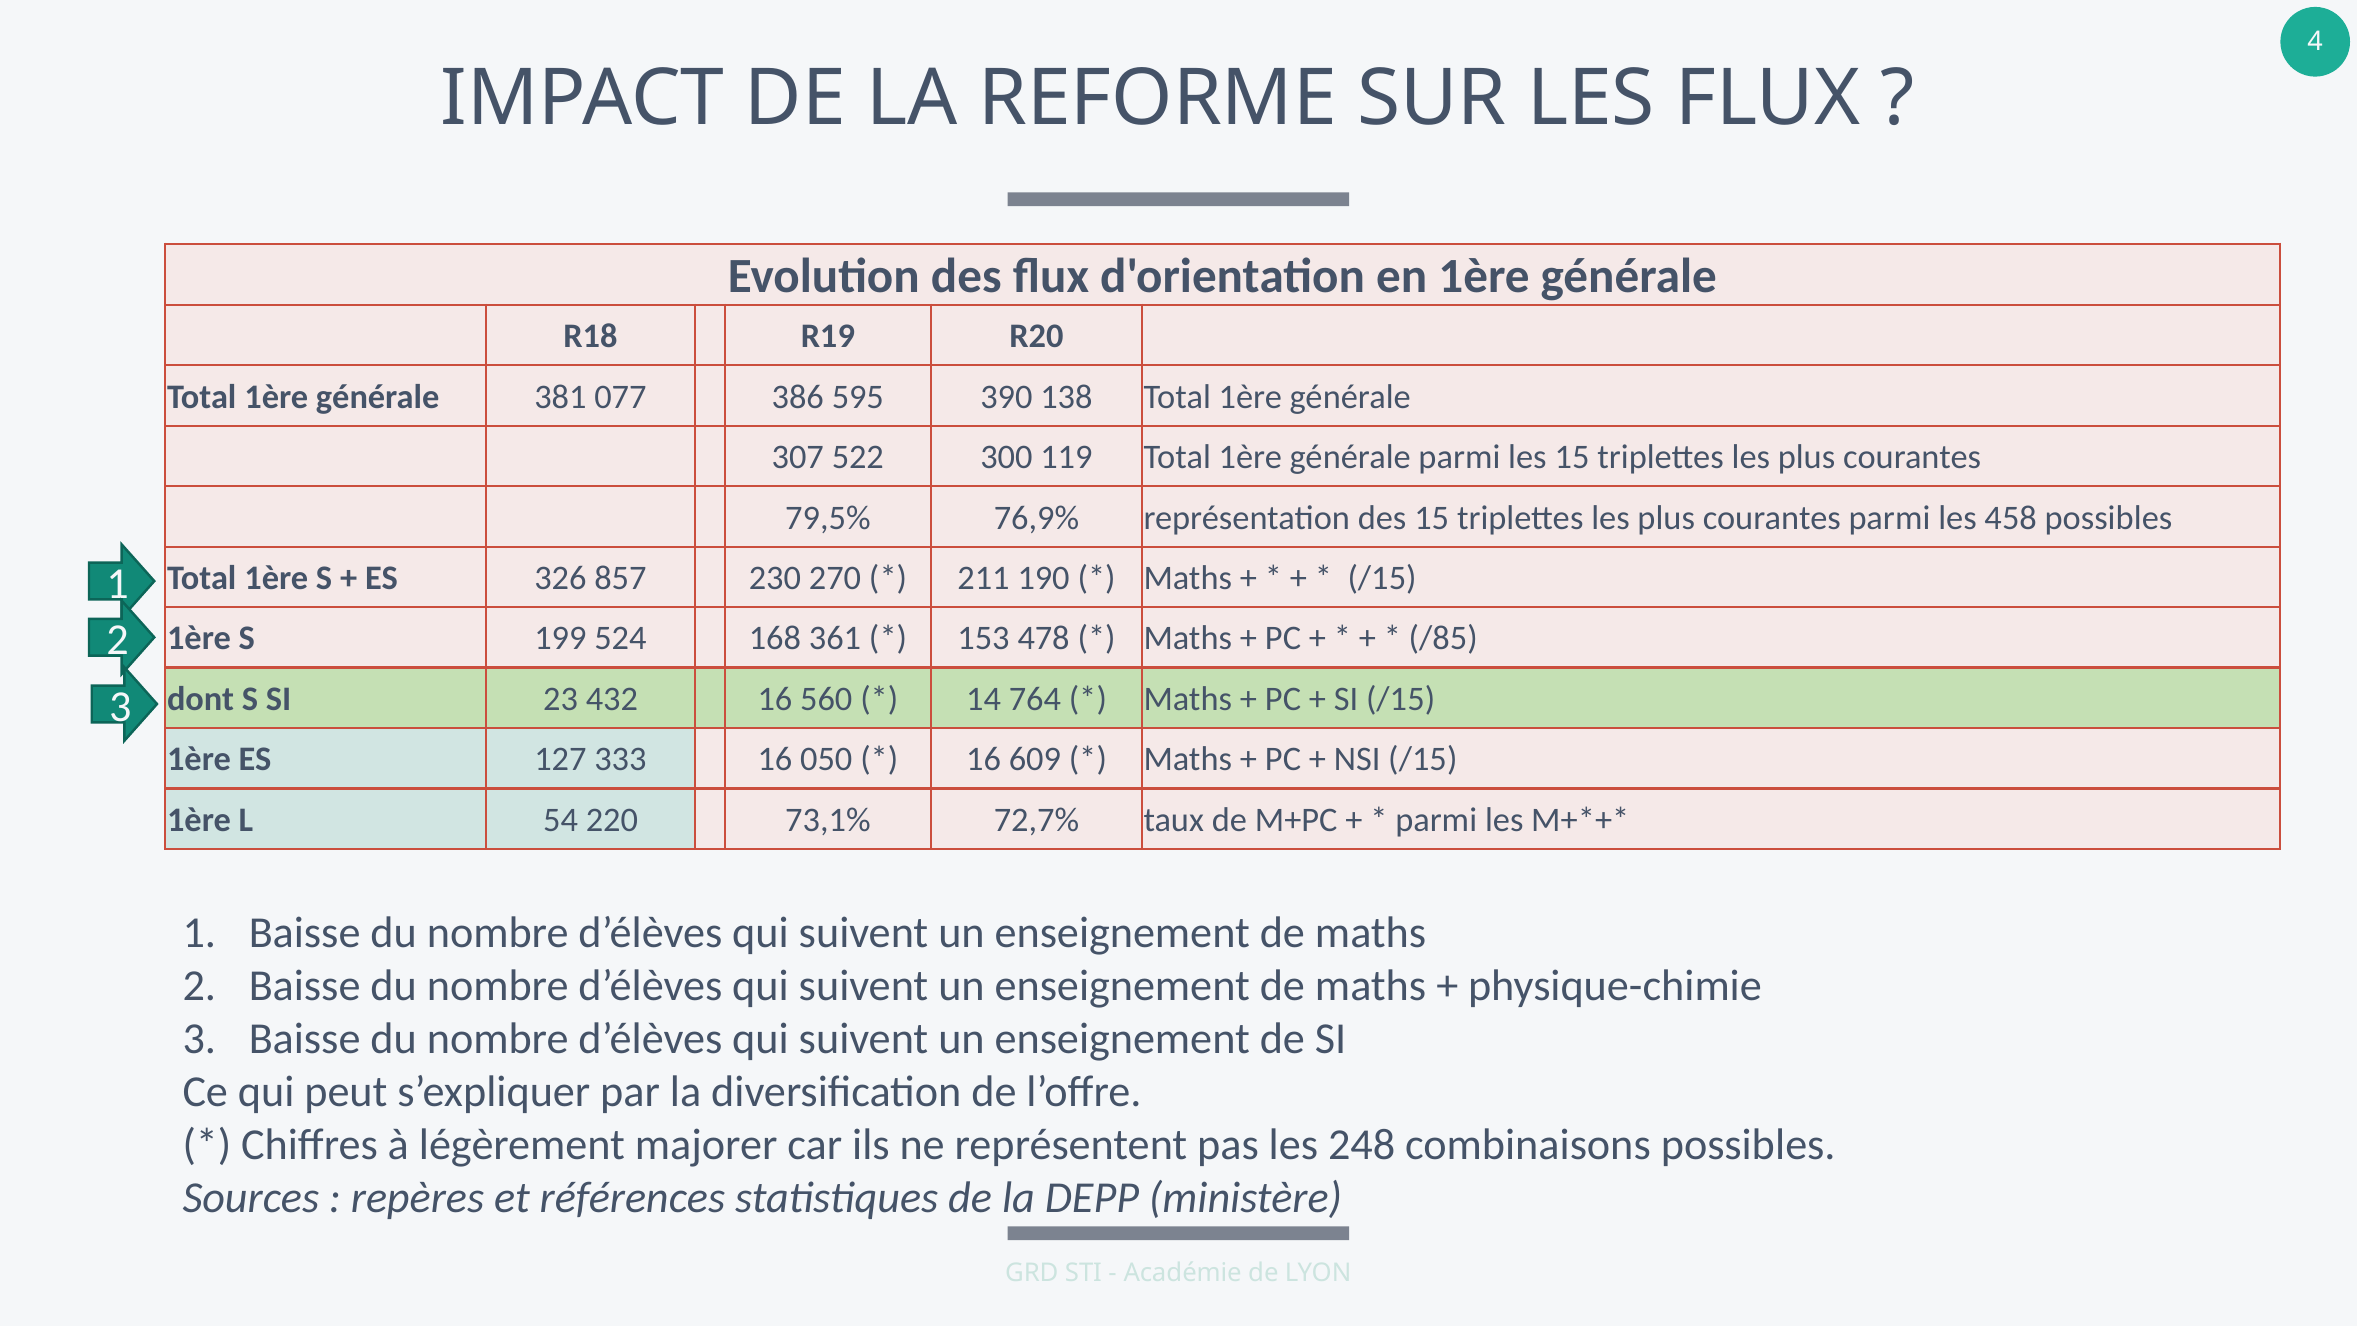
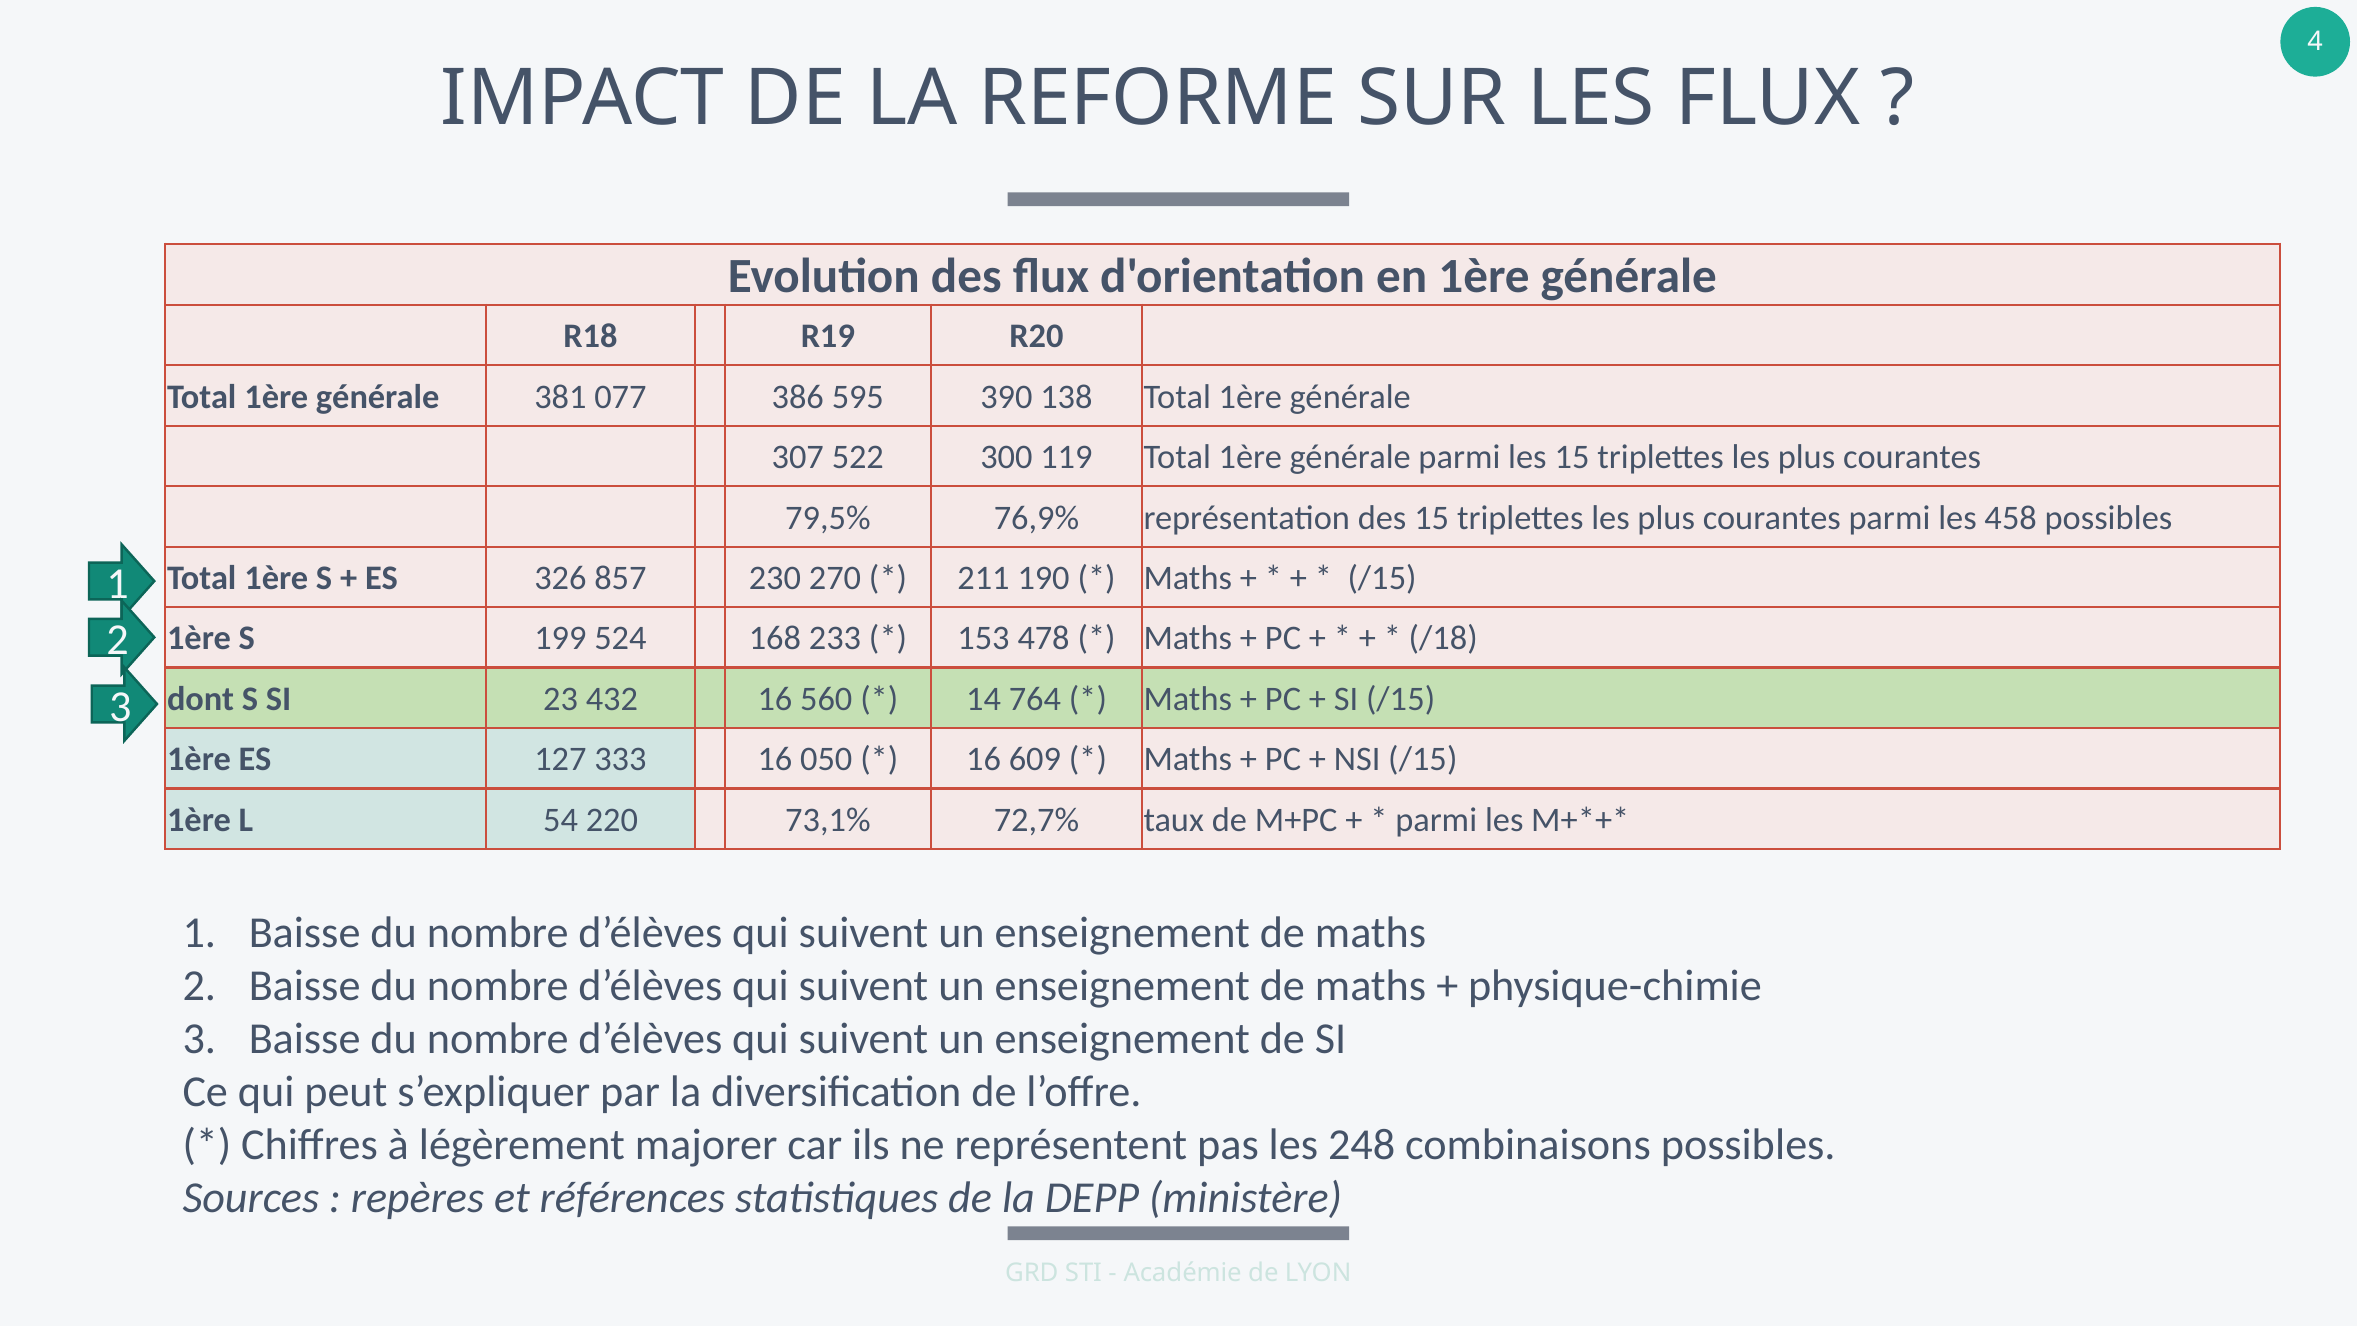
361: 361 -> 233
/85: /85 -> /18
